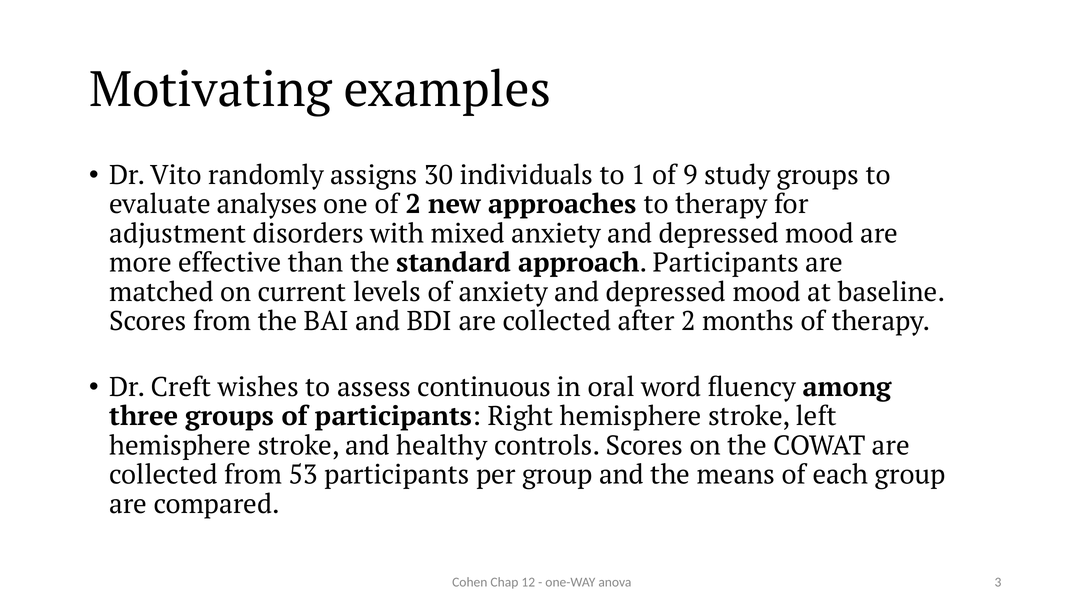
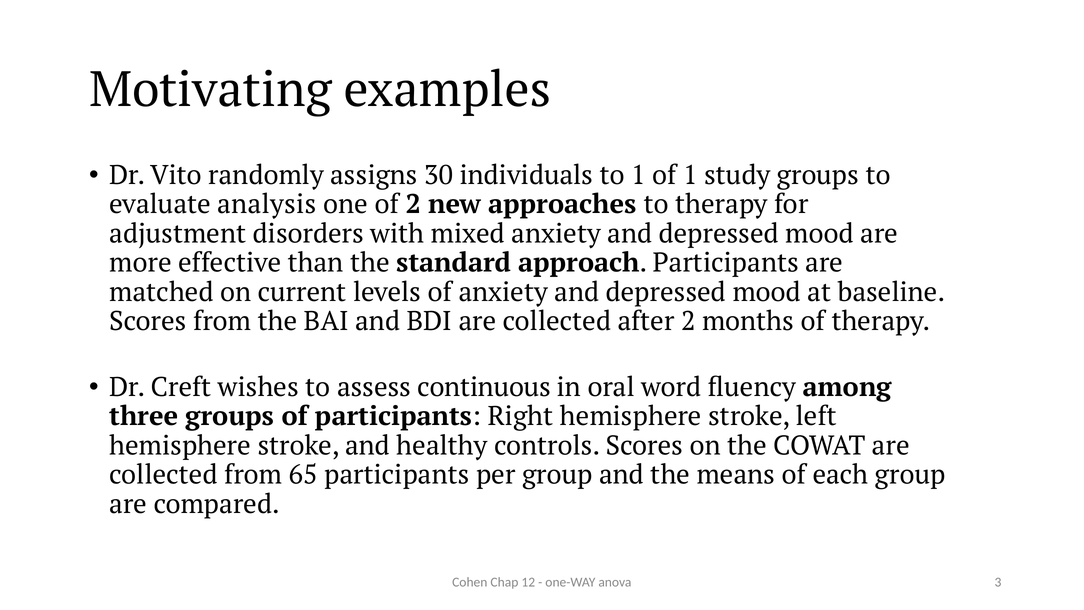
of 9: 9 -> 1
analyses: analyses -> analysis
53: 53 -> 65
